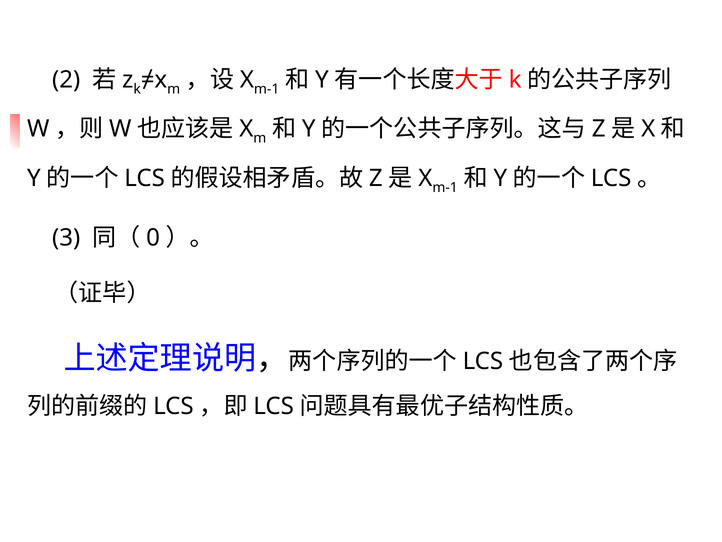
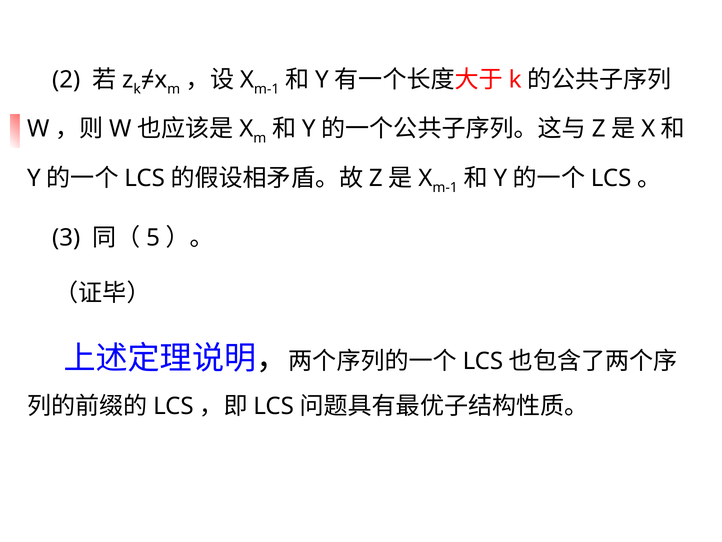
0: 0 -> 5
